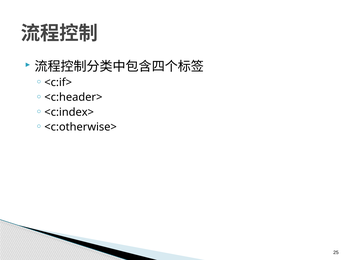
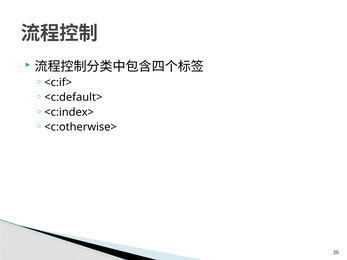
<c:header>: <c:header> -> <c:default>
